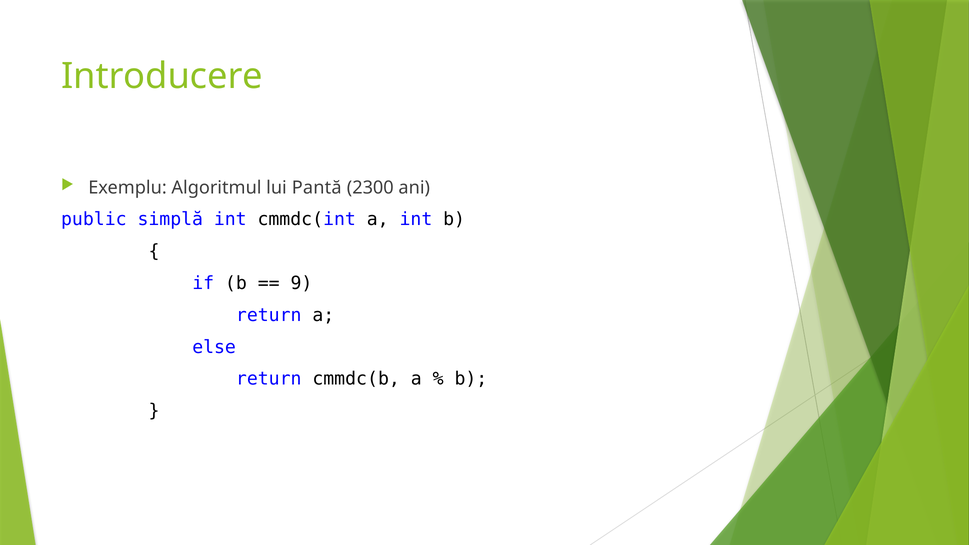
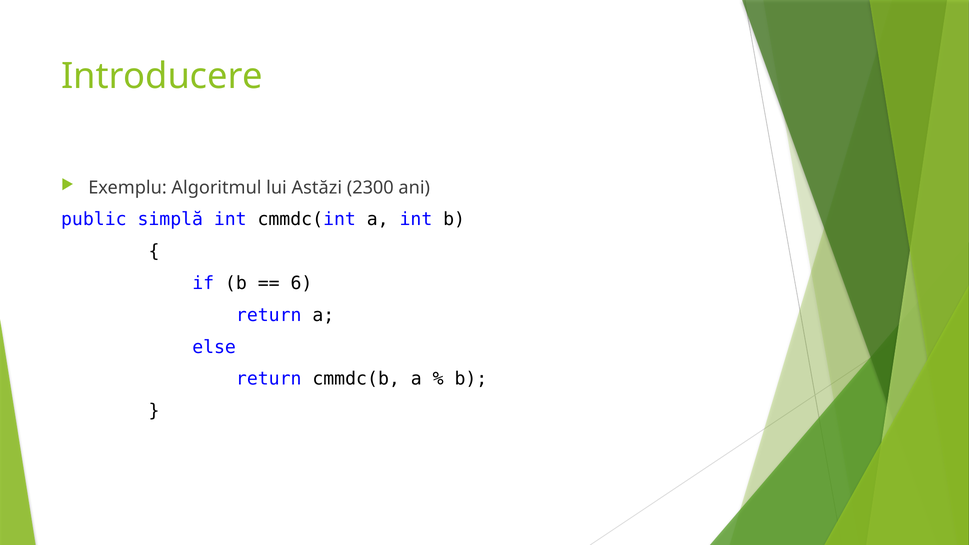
Pantă: Pantă -> Astăzi
9: 9 -> 6
